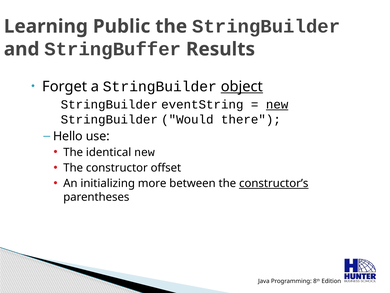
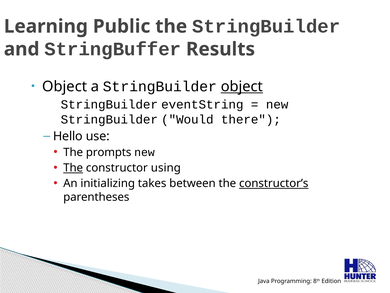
Forget at (65, 86): Forget -> Object
new at (277, 104) underline: present -> none
identical: identical -> prompts
The at (73, 168) underline: none -> present
offset: offset -> using
more: more -> takes
